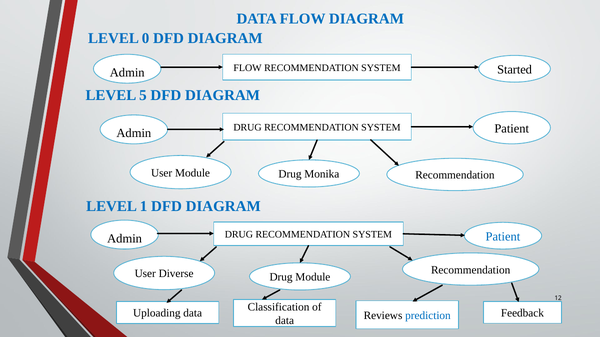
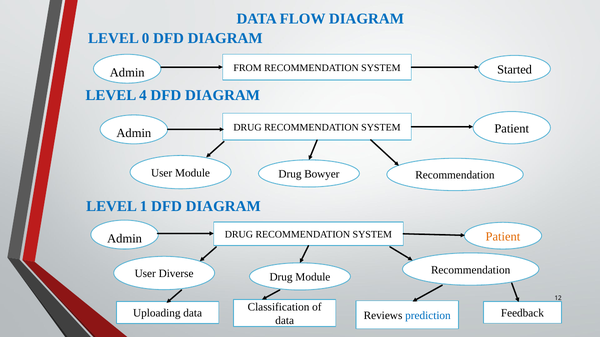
FLOW at (248, 68): FLOW -> FROM
5: 5 -> 4
Monika: Monika -> Bowyer
Patient at (503, 237) colour: blue -> orange
